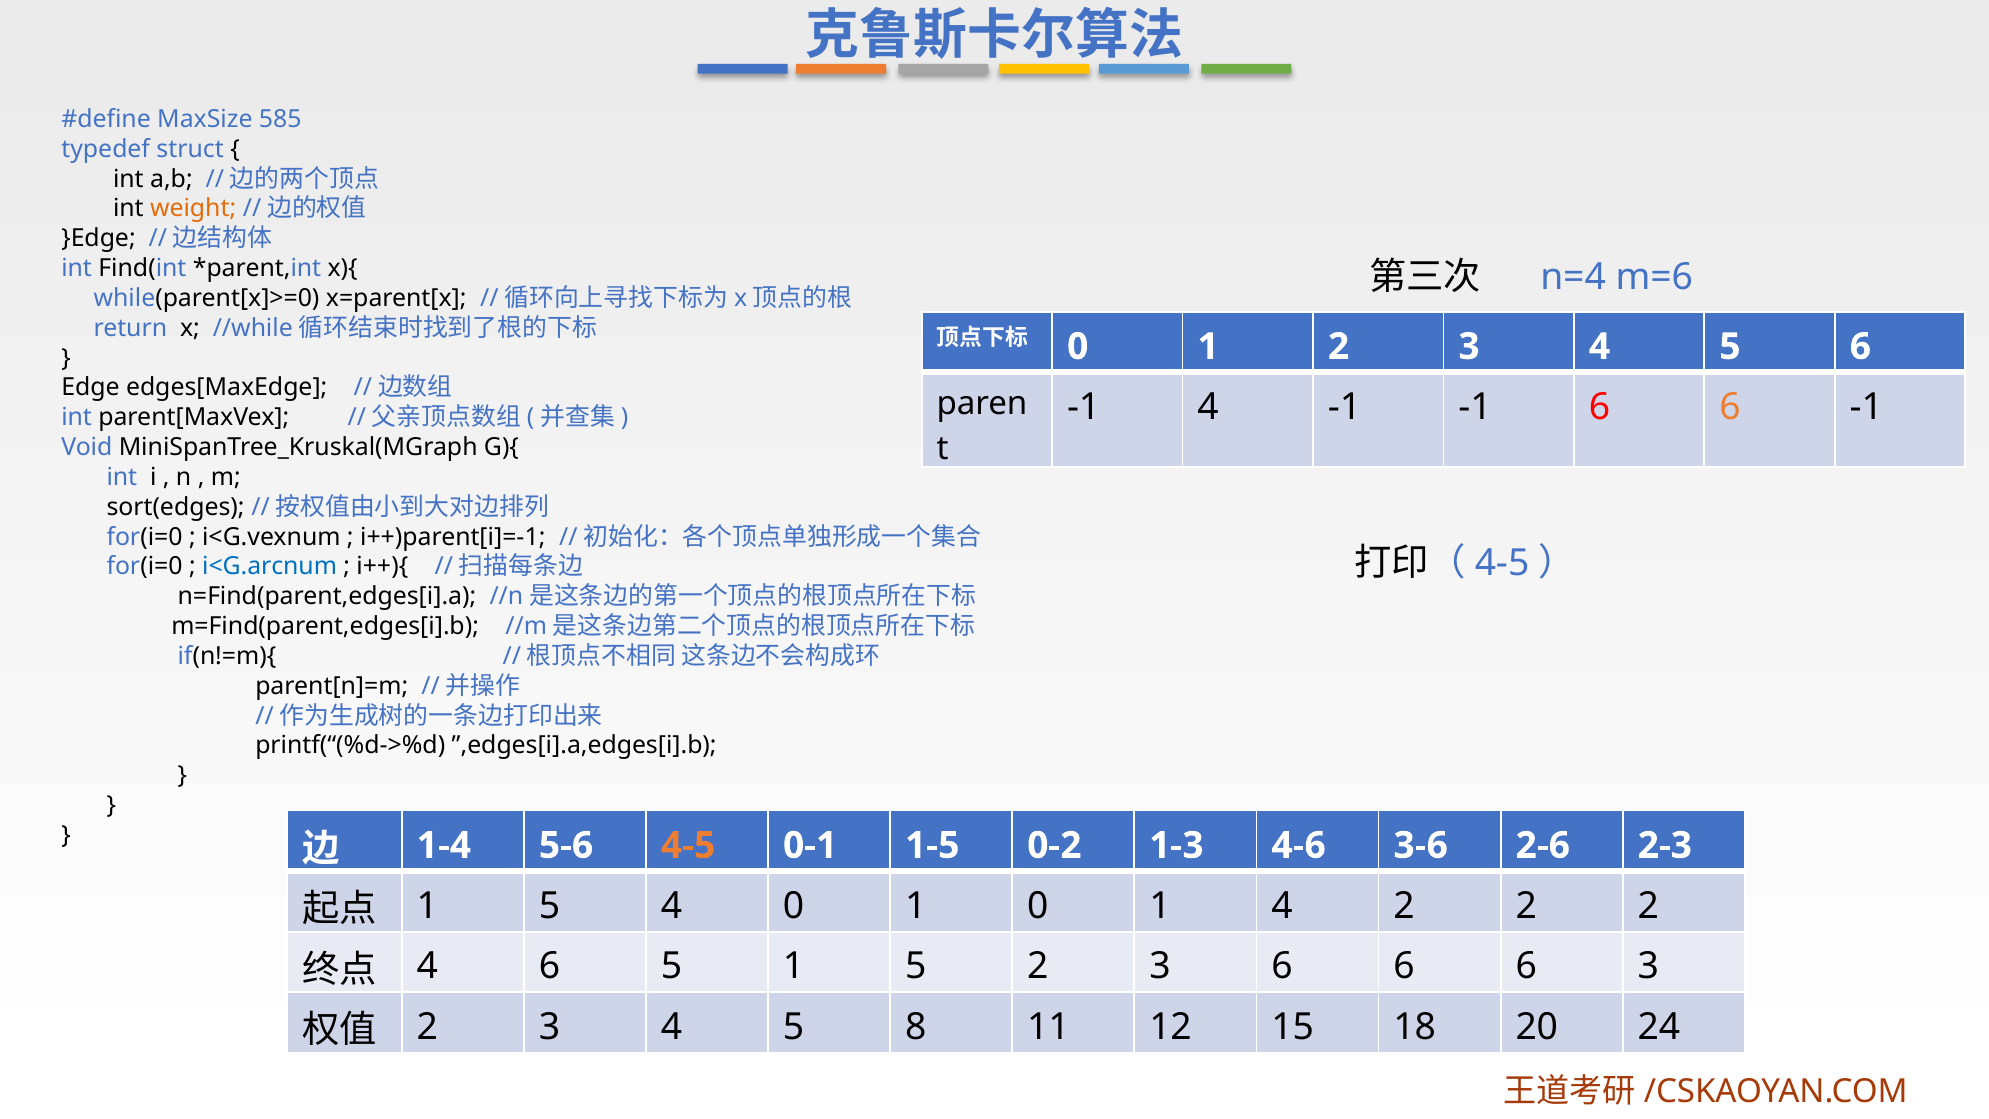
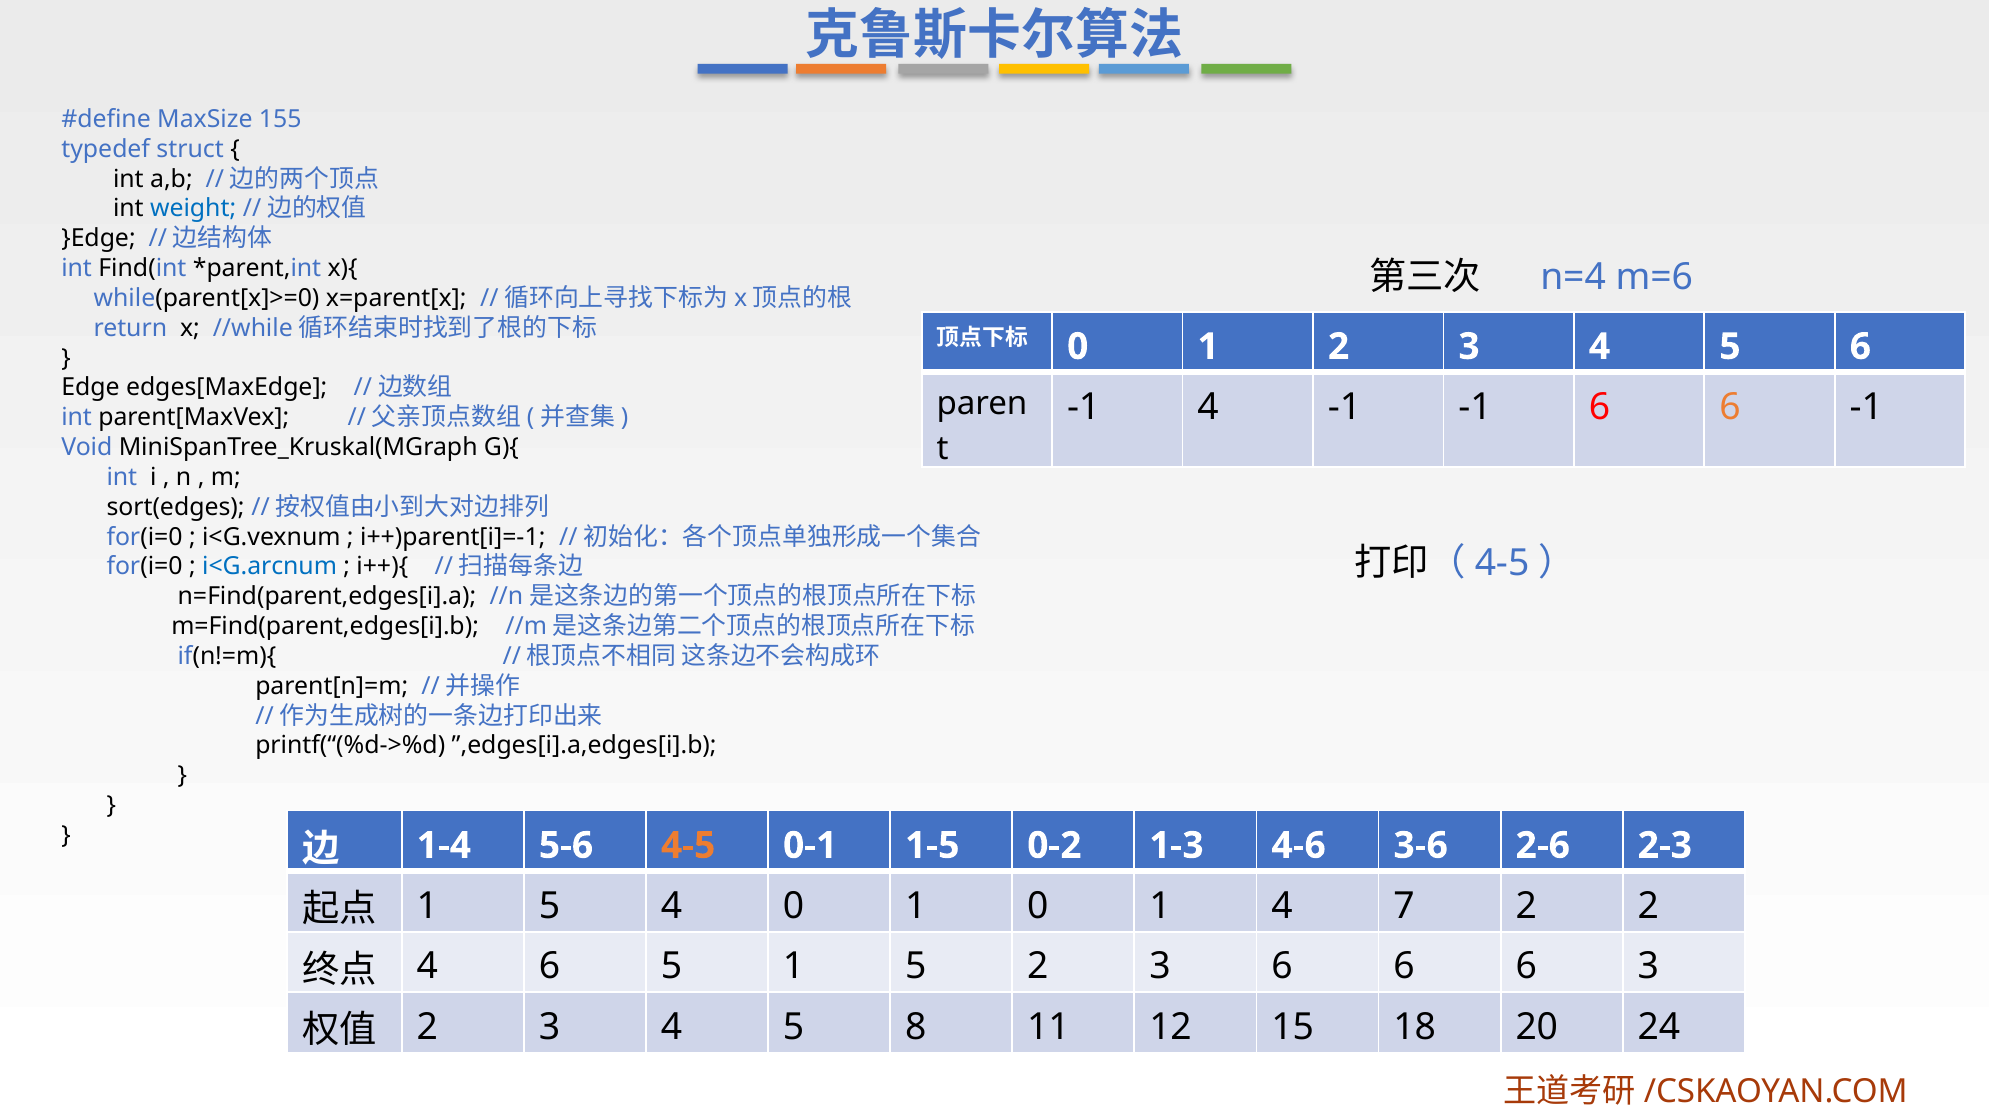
585: 585 -> 155
weight colour: orange -> blue
4 2: 2 -> 7
